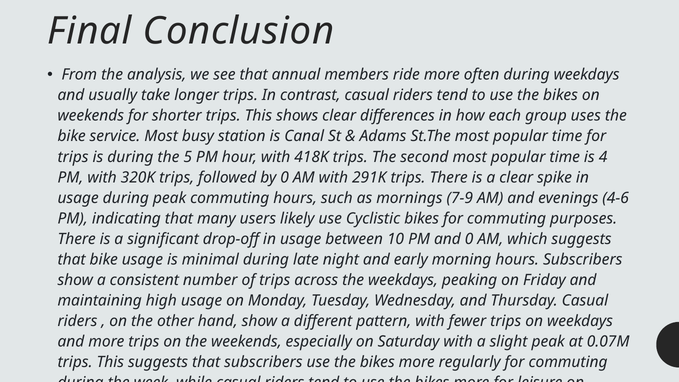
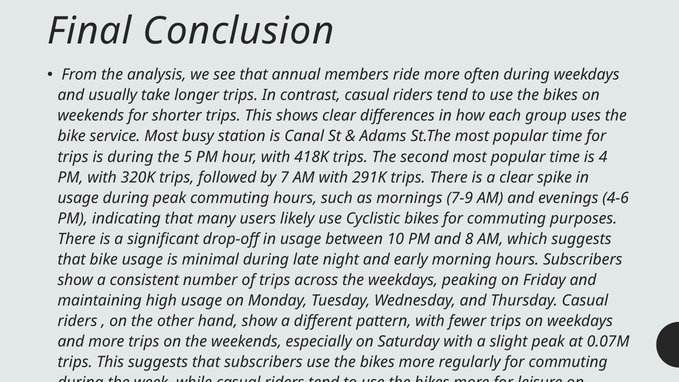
by 0: 0 -> 7
and 0: 0 -> 8
